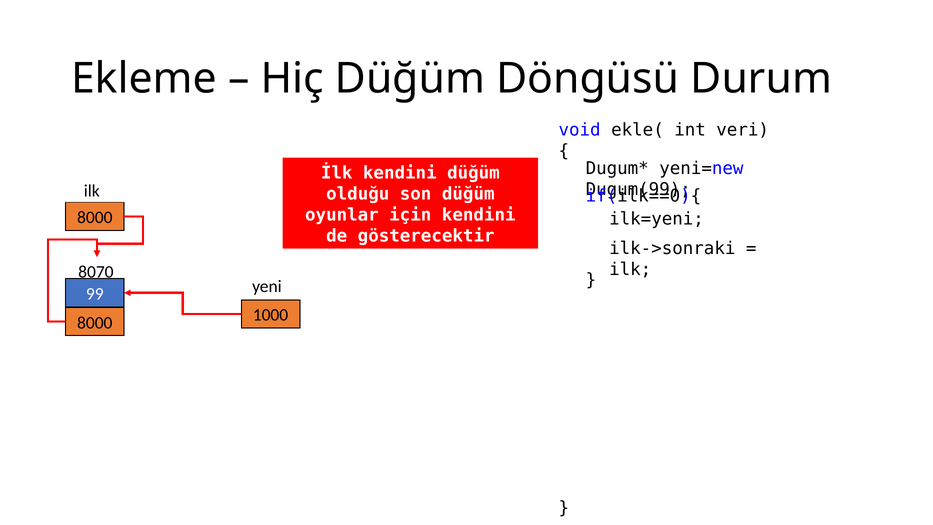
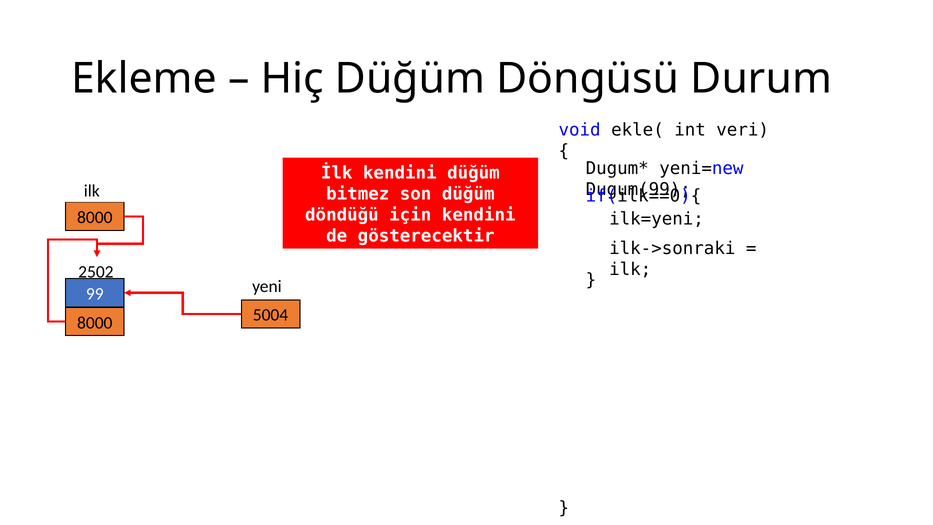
olduğu: olduğu -> bitmez
oyunlar: oyunlar -> döndüğü
8070: 8070 -> 2502
1000: 1000 -> 5004
